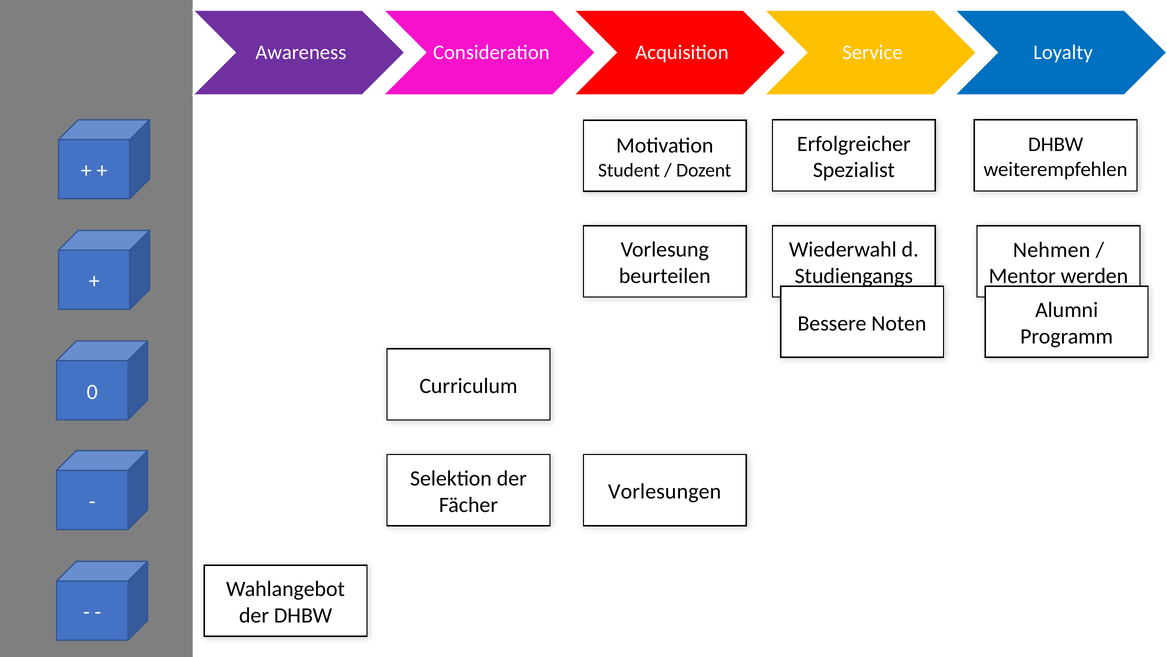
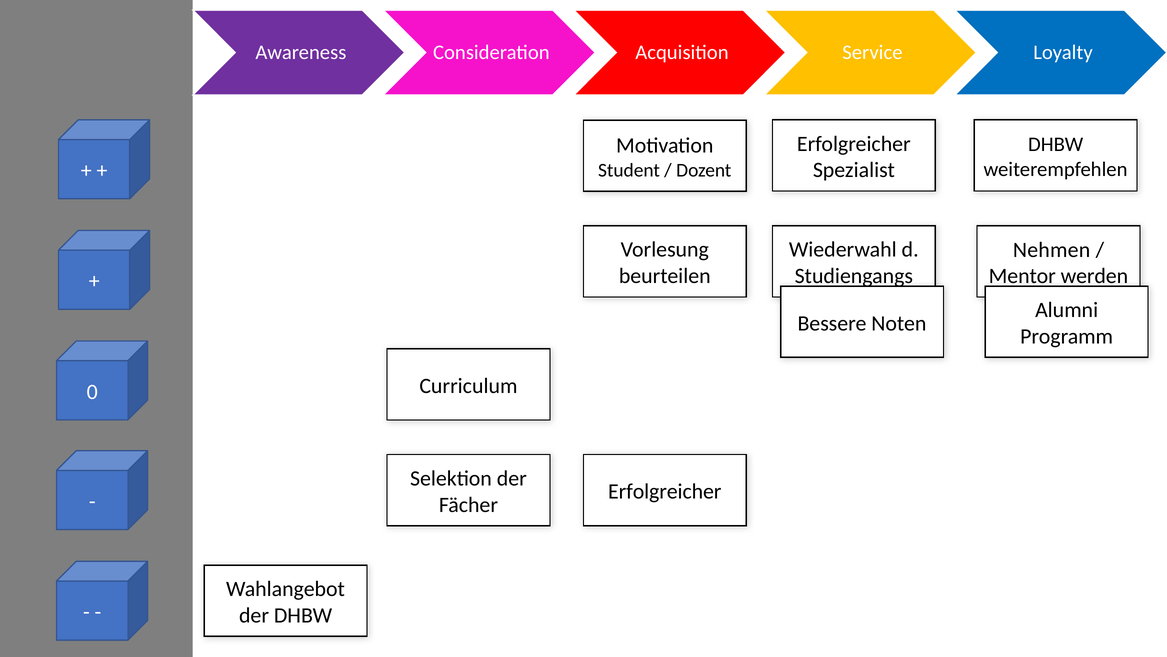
Vorlesungen at (665, 491): Vorlesungen -> Erfolgreicher
